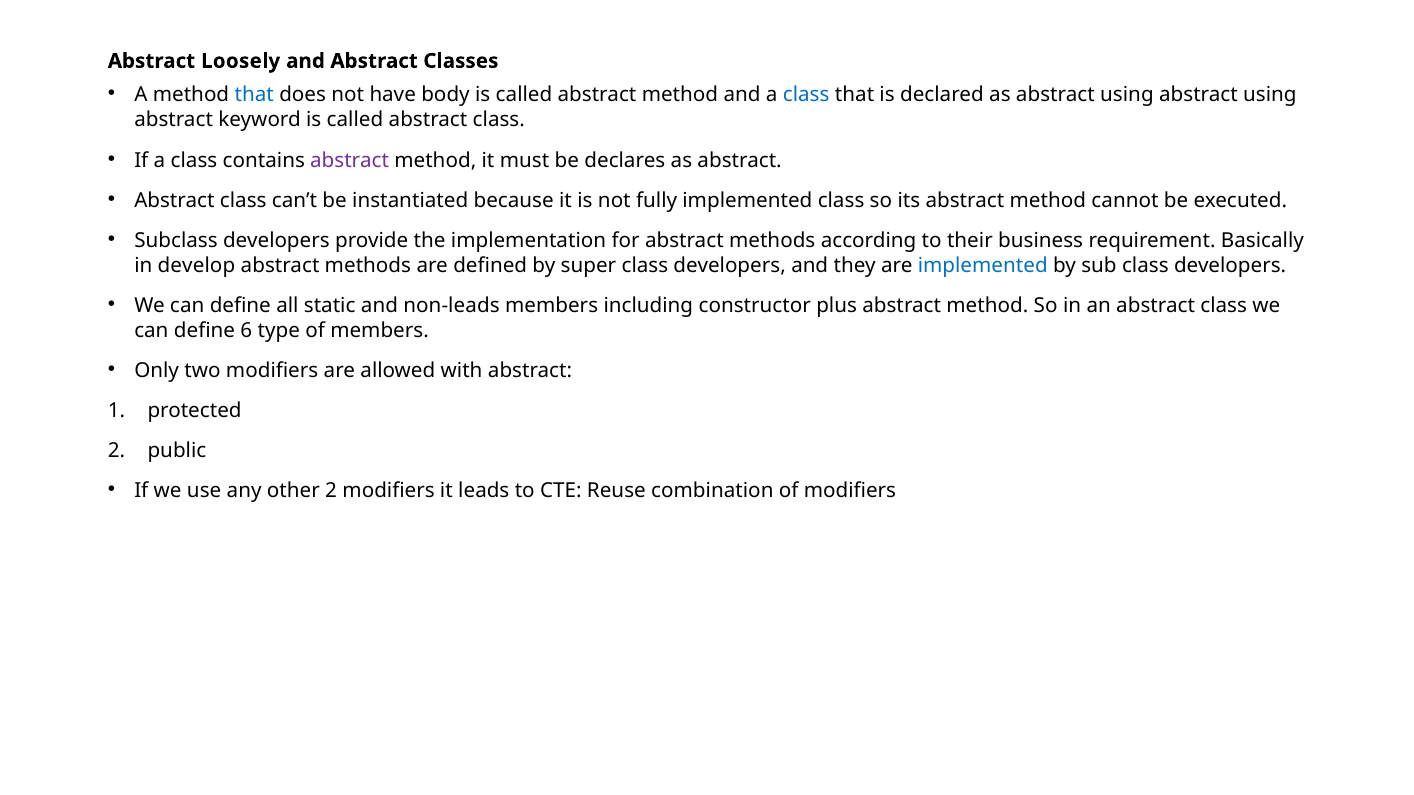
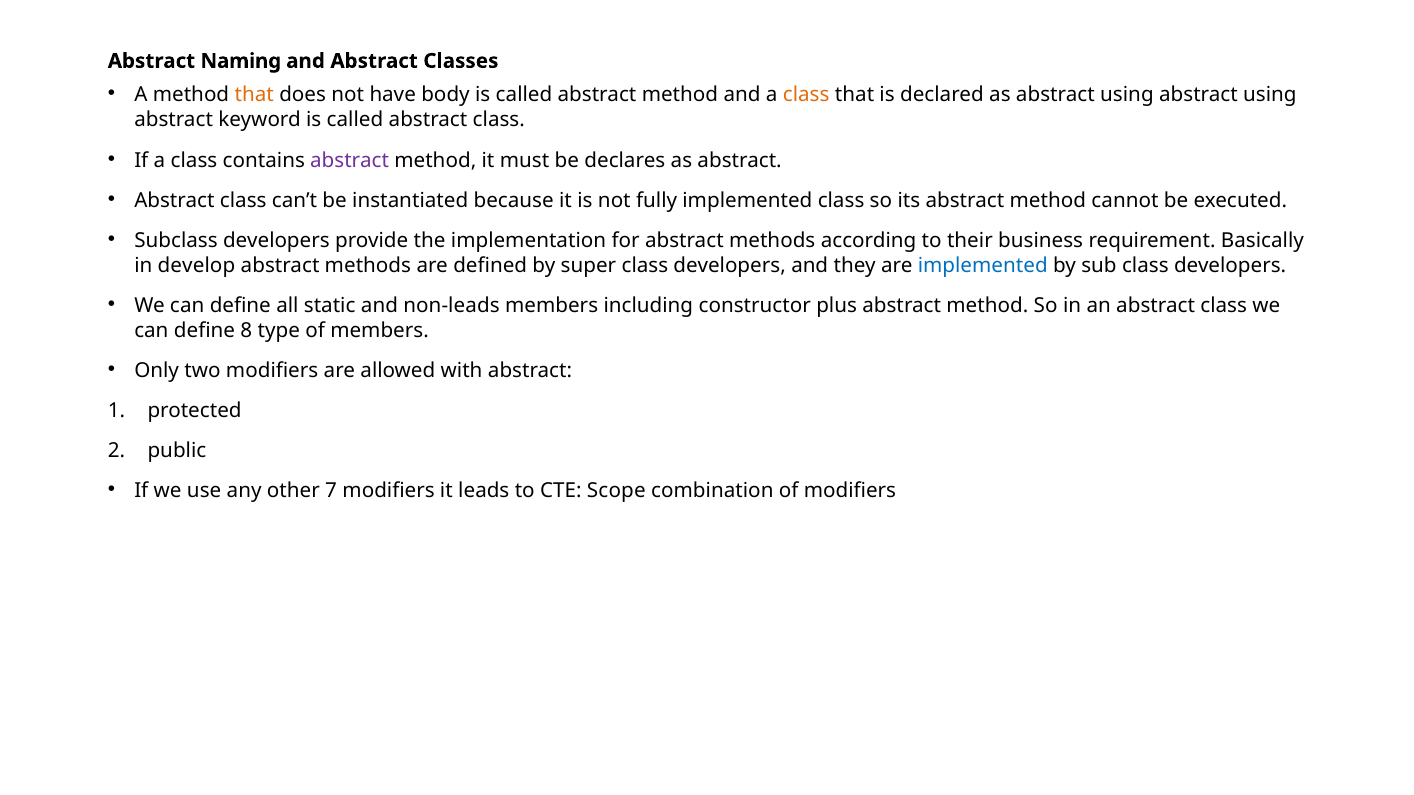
Loosely: Loosely -> Naming
that at (254, 95) colour: blue -> orange
class at (806, 95) colour: blue -> orange
6: 6 -> 8
other 2: 2 -> 7
Reuse: Reuse -> Scope
